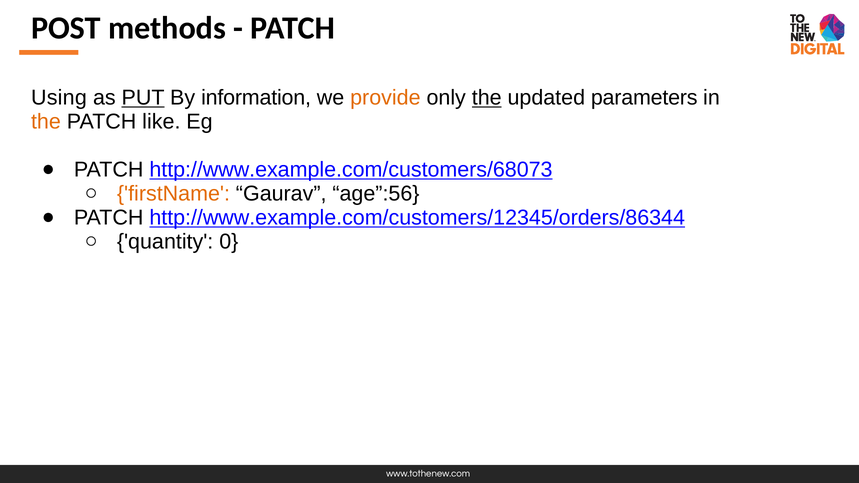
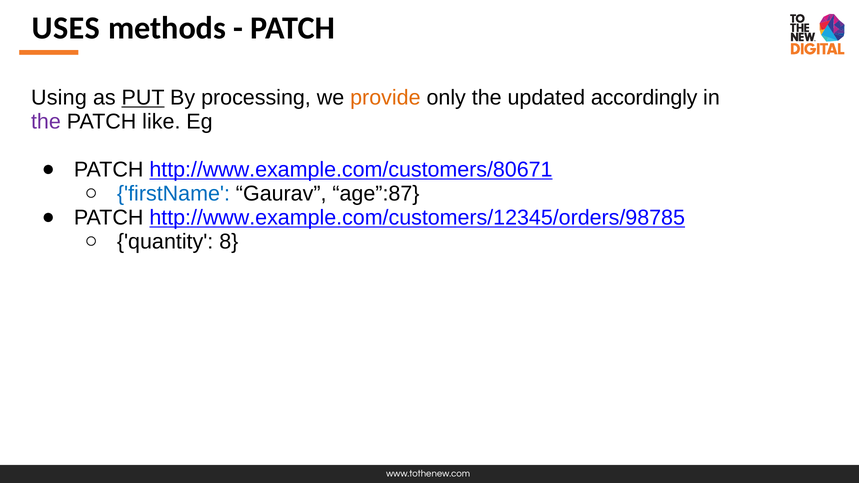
POST: POST -> USES
information: information -> processing
the at (487, 98) underline: present -> none
parameters: parameters -> accordingly
the at (46, 122) colour: orange -> purple
http://www.example.com/customers/68073: http://www.example.com/customers/68073 -> http://www.example.com/customers/80671
firstName colour: orange -> blue
age”:56: age”:56 -> age”:87
http://www.example.com/customers/12345/orders/86344: http://www.example.com/customers/12345/orders/86344 -> http://www.example.com/customers/12345/orders/98785
0: 0 -> 8
